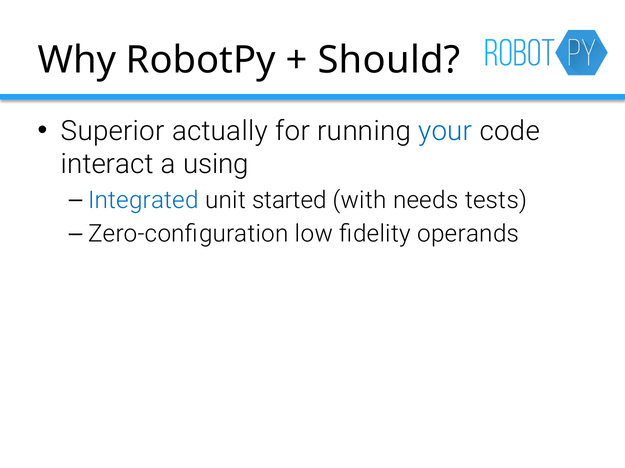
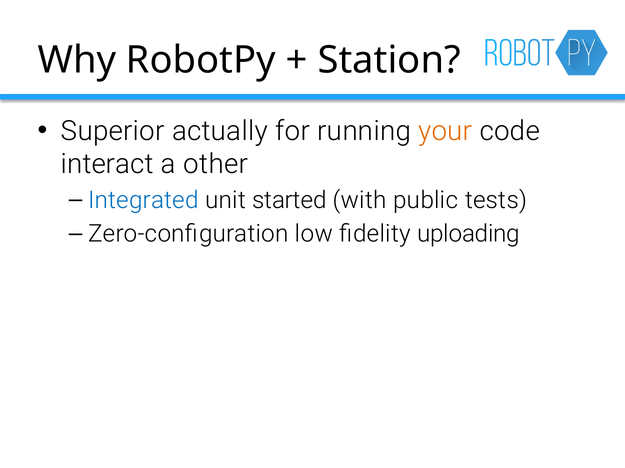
Should: Should -> Station
your colour: blue -> orange
using: using -> other
needs: needs -> public
operands: operands -> uploading
